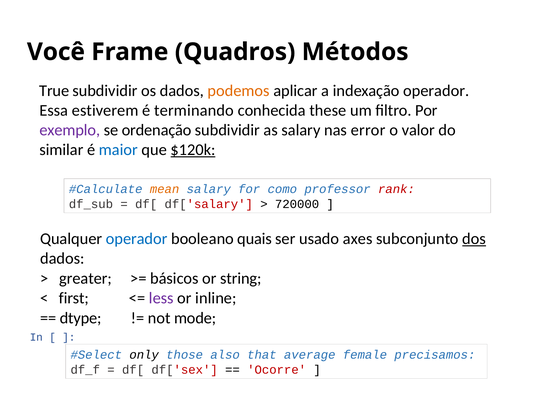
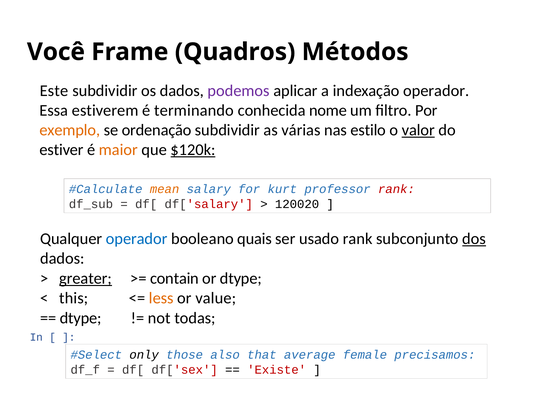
True: True -> Este
podemos colour: orange -> purple
these: these -> nome
exemplo colour: purple -> orange
as salary: salary -> várias
error: error -> estilo
valor underline: none -> present
similar: similar -> estiver
maior colour: blue -> orange
como: como -> kurt
720000: 720000 -> 120020
usado axes: axes -> rank
greater underline: none -> present
básicos: básicos -> contain
or string: string -> dtype
first: first -> this
less colour: purple -> orange
inline: inline -> value
mode: mode -> todas
Ocorre: Ocorre -> Existe
